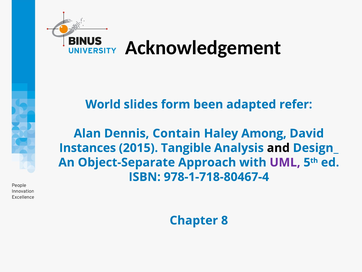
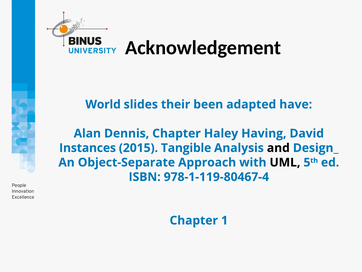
form: form -> their
refer: refer -> have
Dennis Contain: Contain -> Chapter
Among: Among -> Having
UML colour: purple -> black
978-1-718-80467-4: 978-1-718-80467-4 -> 978-1-119-80467-4
8: 8 -> 1
